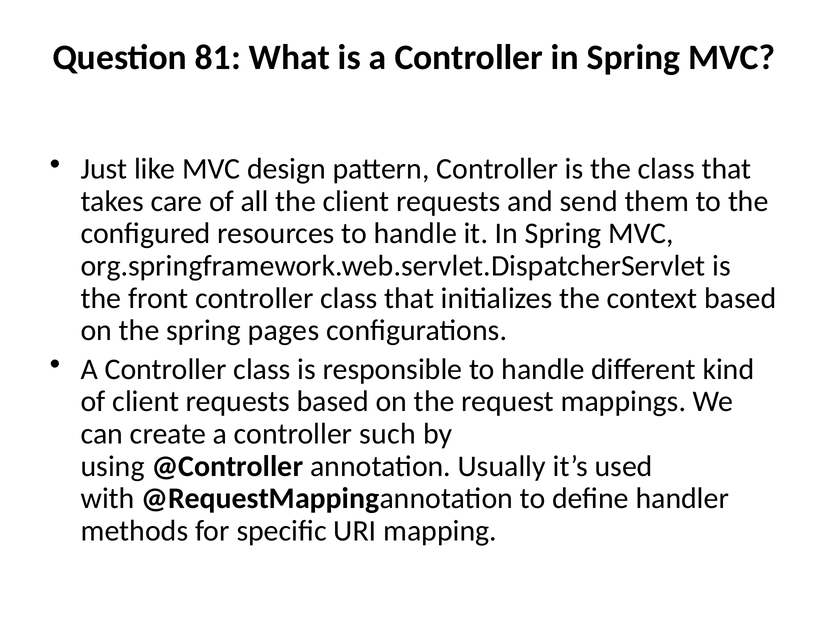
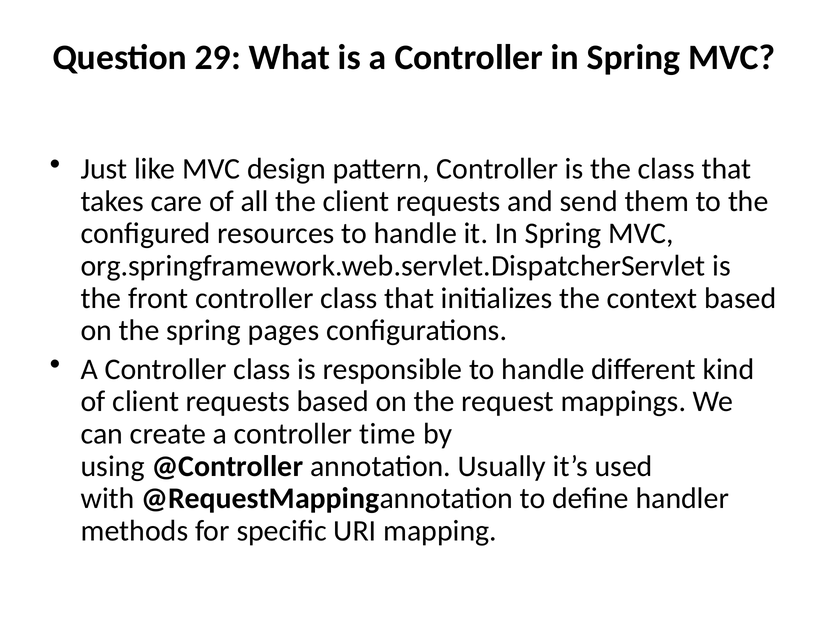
81: 81 -> 29
such: such -> time
